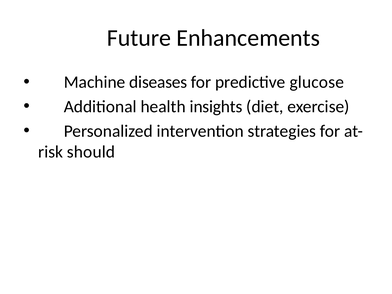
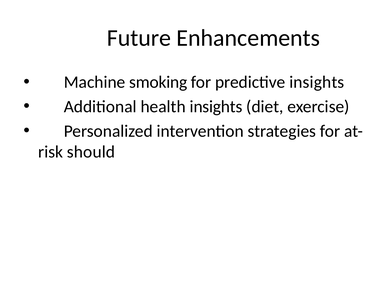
diseases: diseases -> smoking
predictive glucose: glucose -> insights
